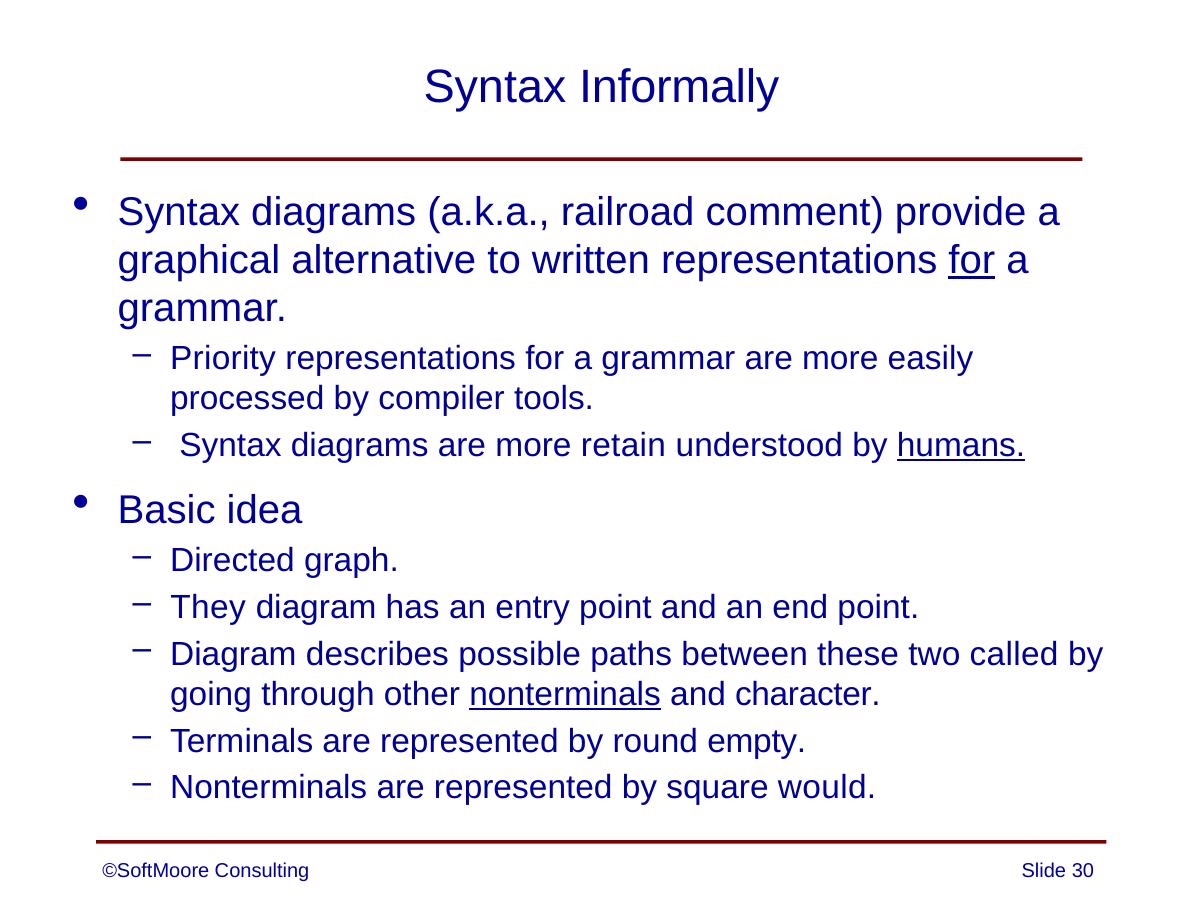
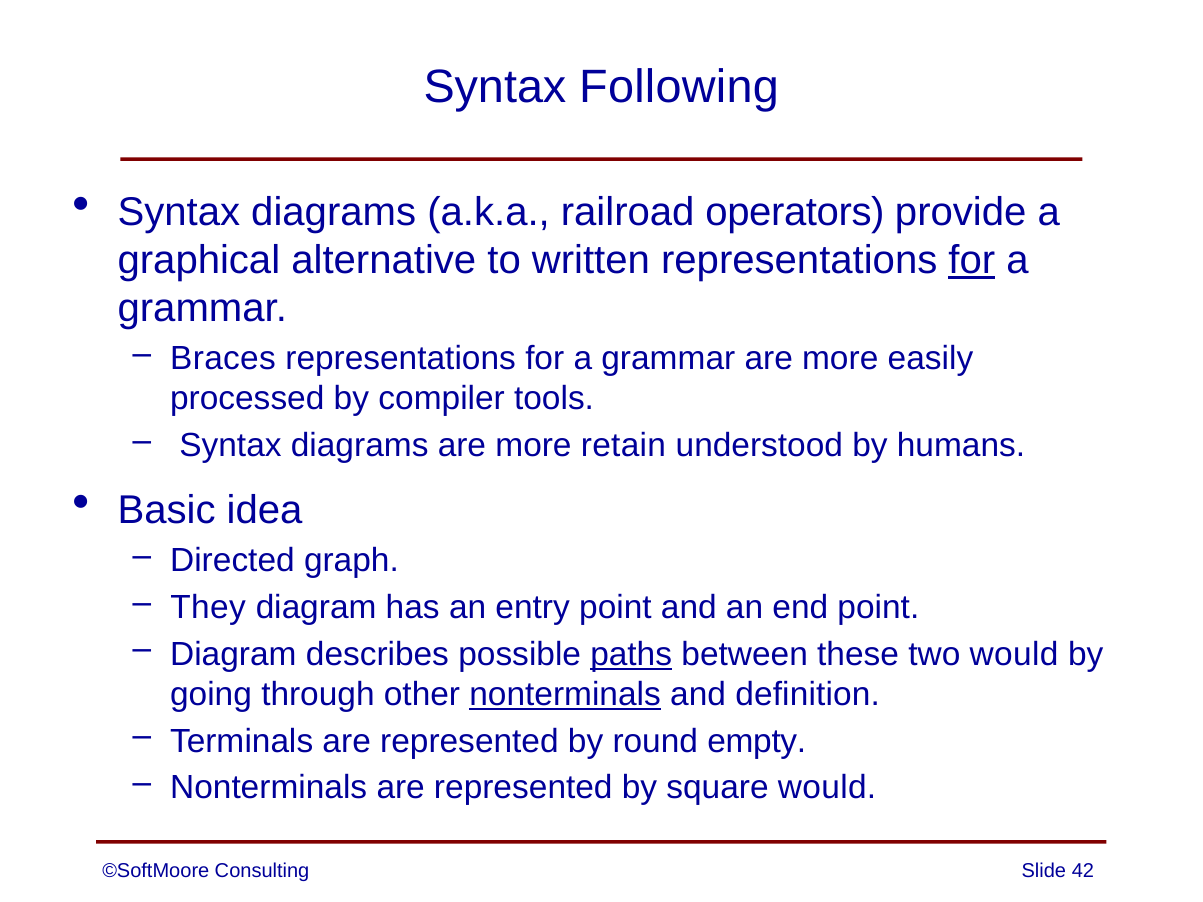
Informally: Informally -> Following
comment: comment -> operators
Priority: Priority -> Braces
humans underline: present -> none
paths underline: none -> present
two called: called -> would
character: character -> definition
30: 30 -> 42
